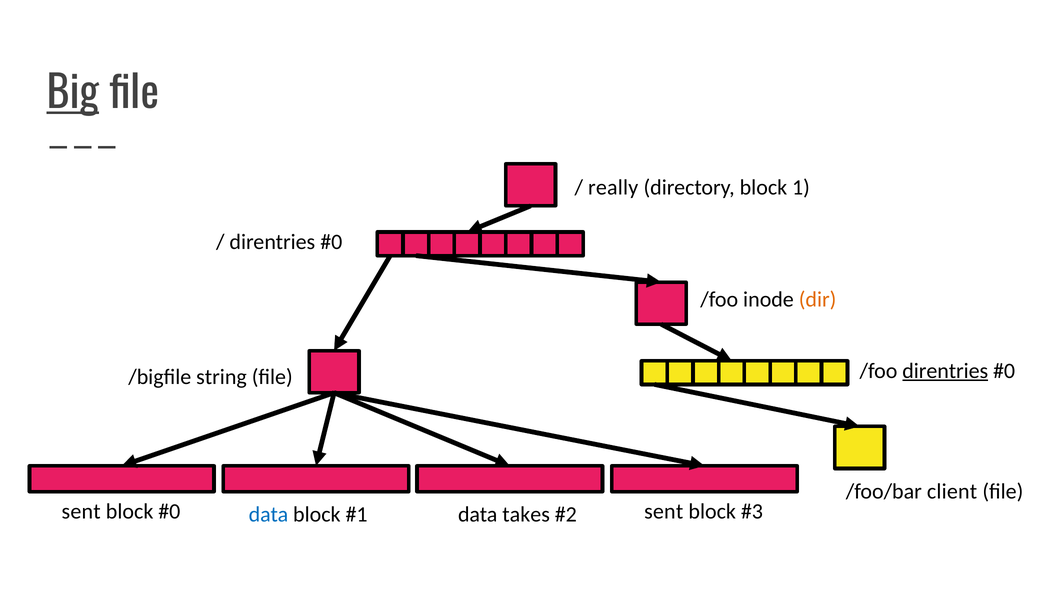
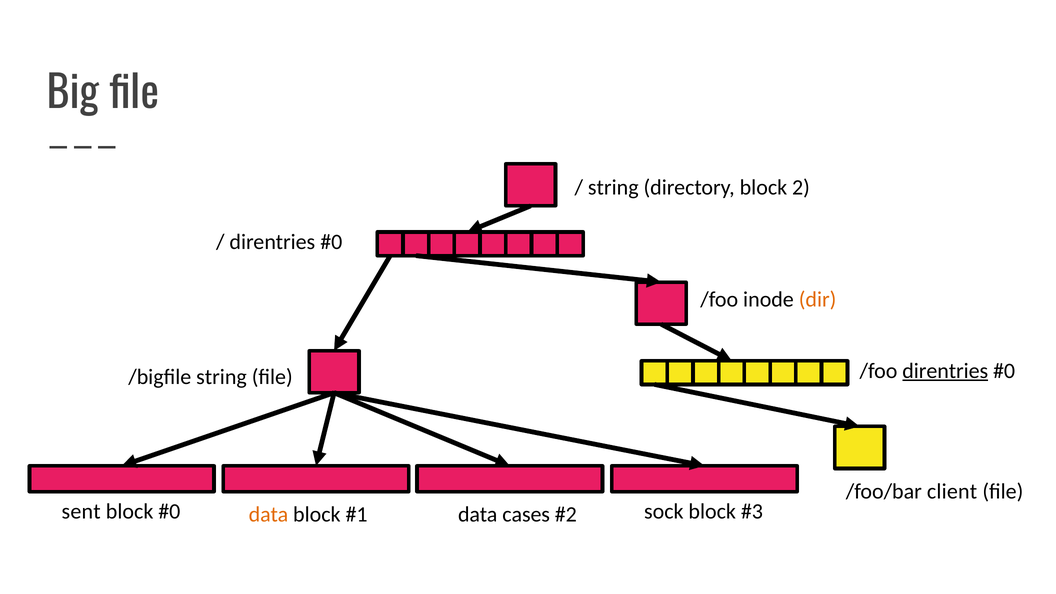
Big underline: present -> none
really at (613, 188): really -> string
1: 1 -> 2
data at (268, 515) colour: blue -> orange
takes: takes -> cases
sent at (664, 512): sent -> sock
